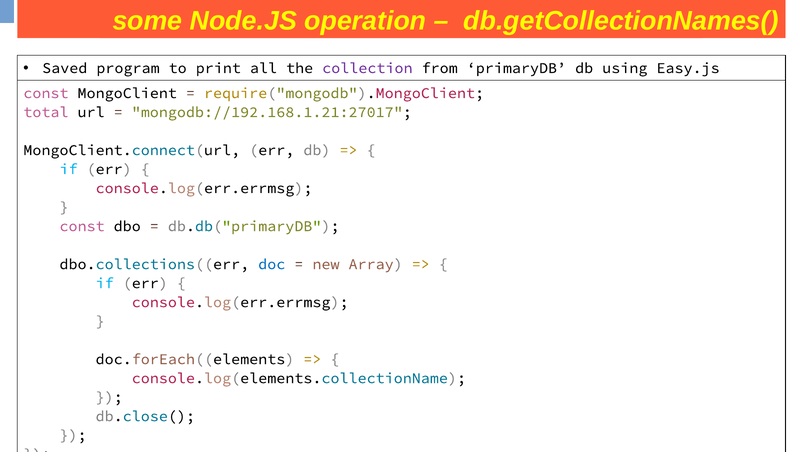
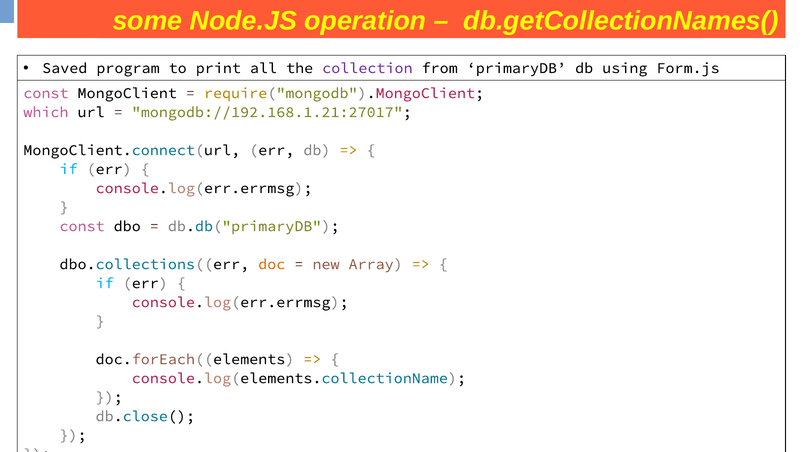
Easy.js: Easy.js -> Form.js
total: total -> which
doc colour: blue -> orange
